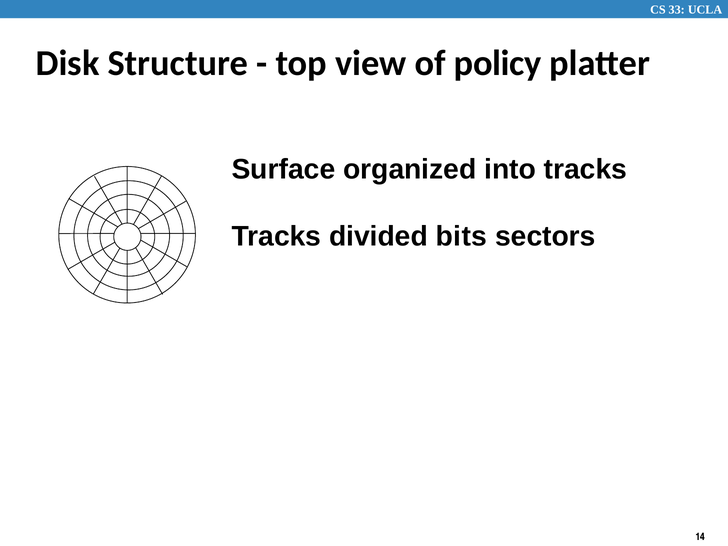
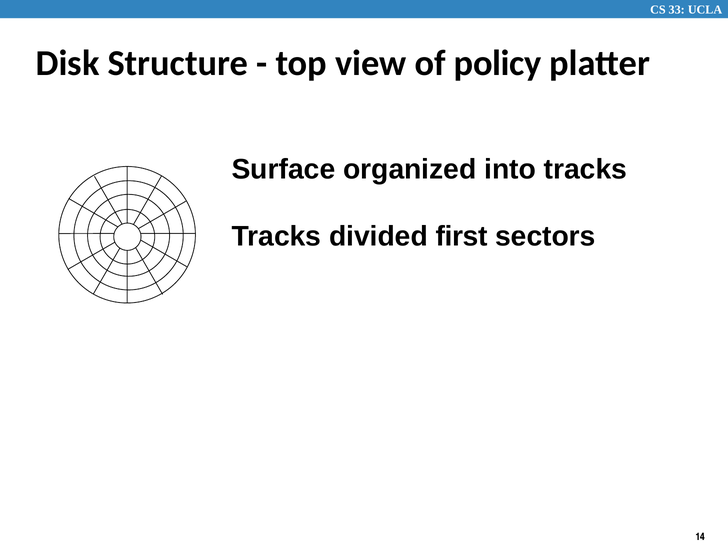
bits: bits -> first
